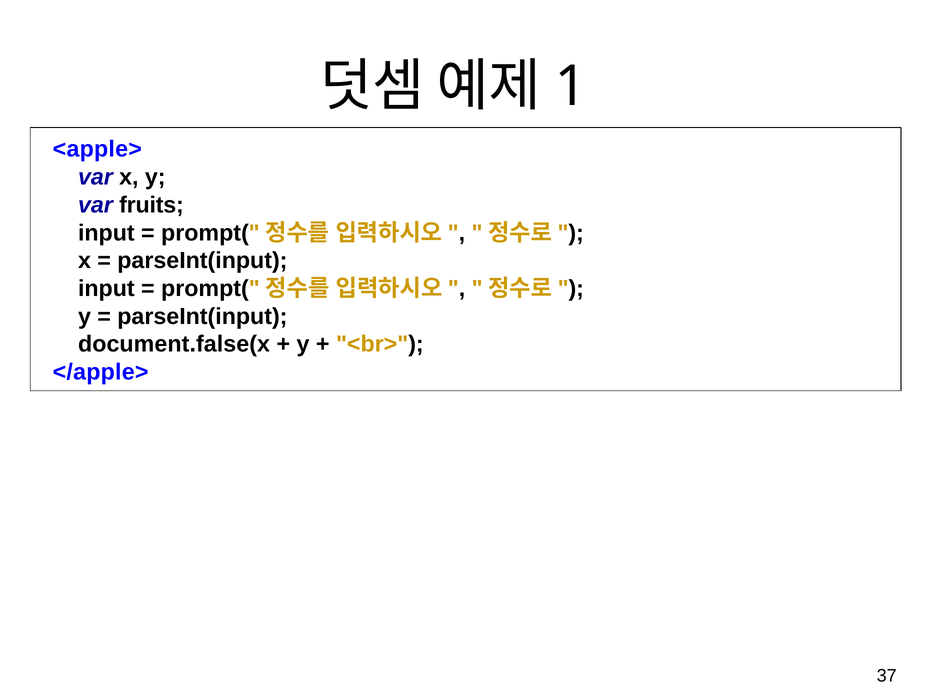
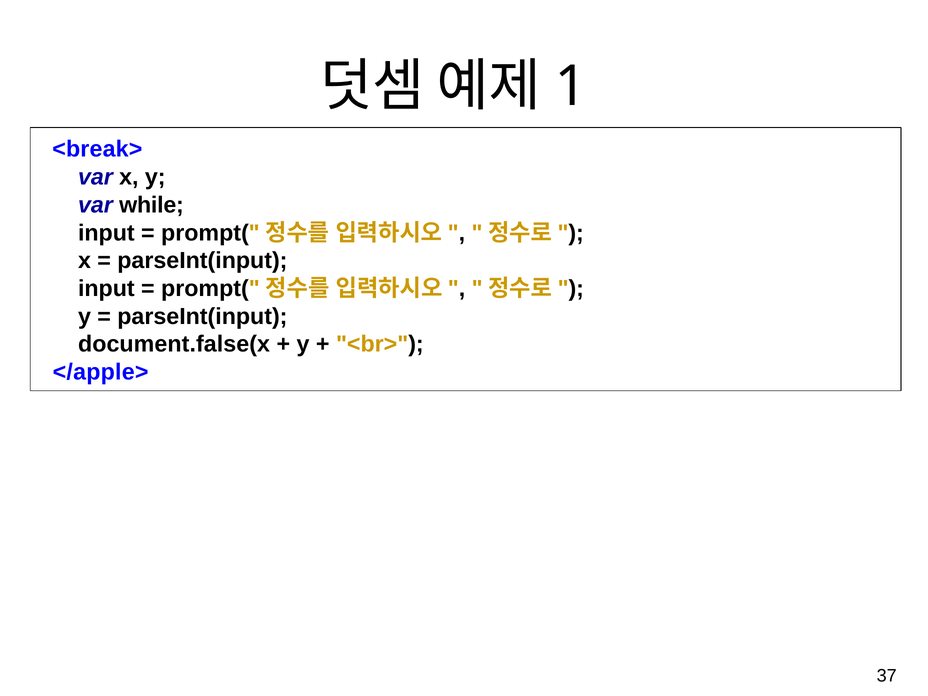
<apple>: <apple> -> <break>
fruits: fruits -> while
